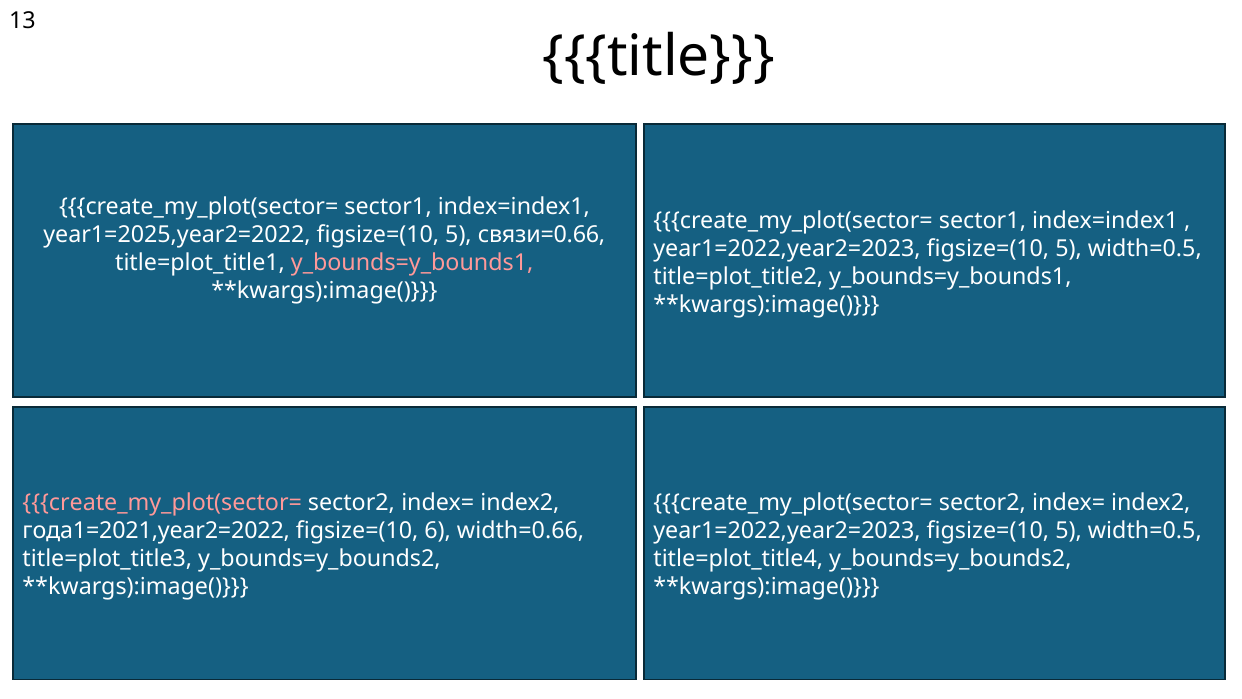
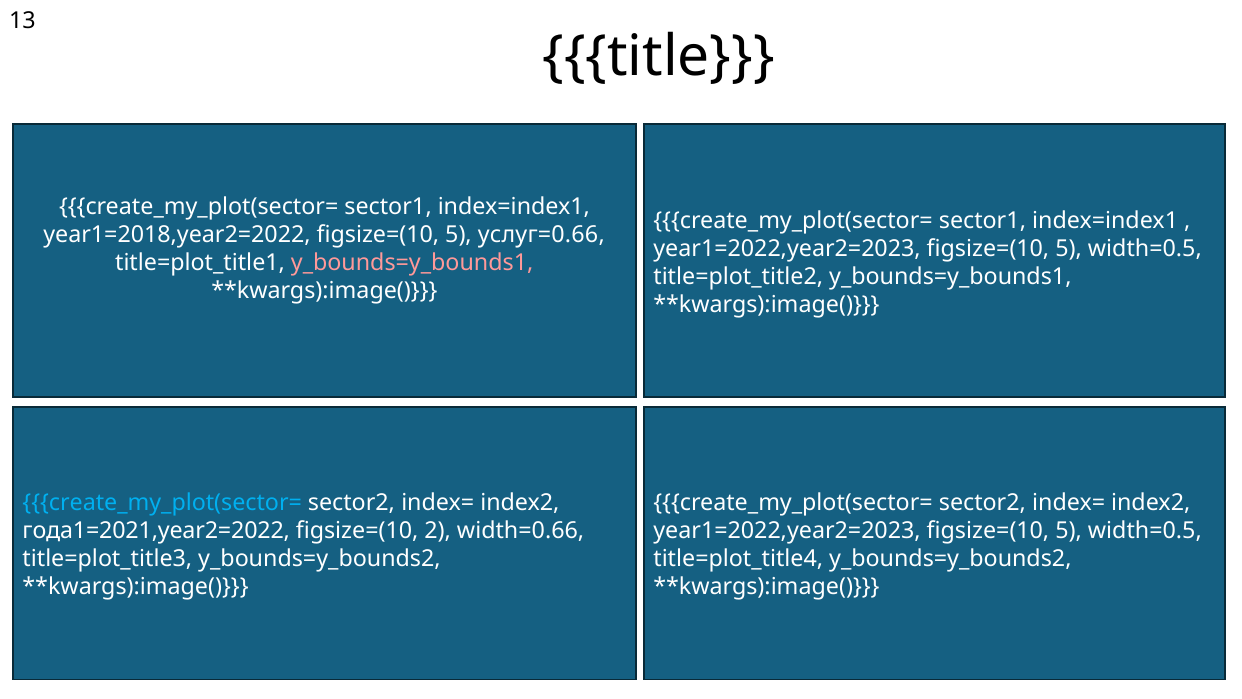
year1=2025,year2=2022: year1=2025,year2=2022 -> year1=2018,year2=2022
связи=0.66: связи=0.66 -> услуг=0.66
create_my_plot(sector= at (162, 502) colour: pink -> light blue
6: 6 -> 2
